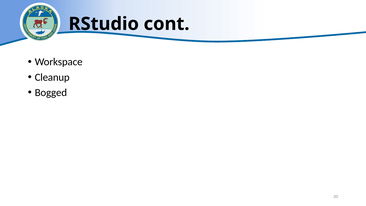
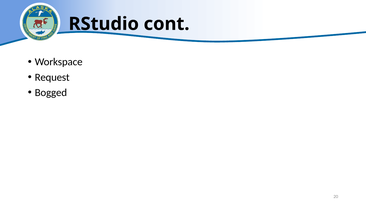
Cleanup: Cleanup -> Request
